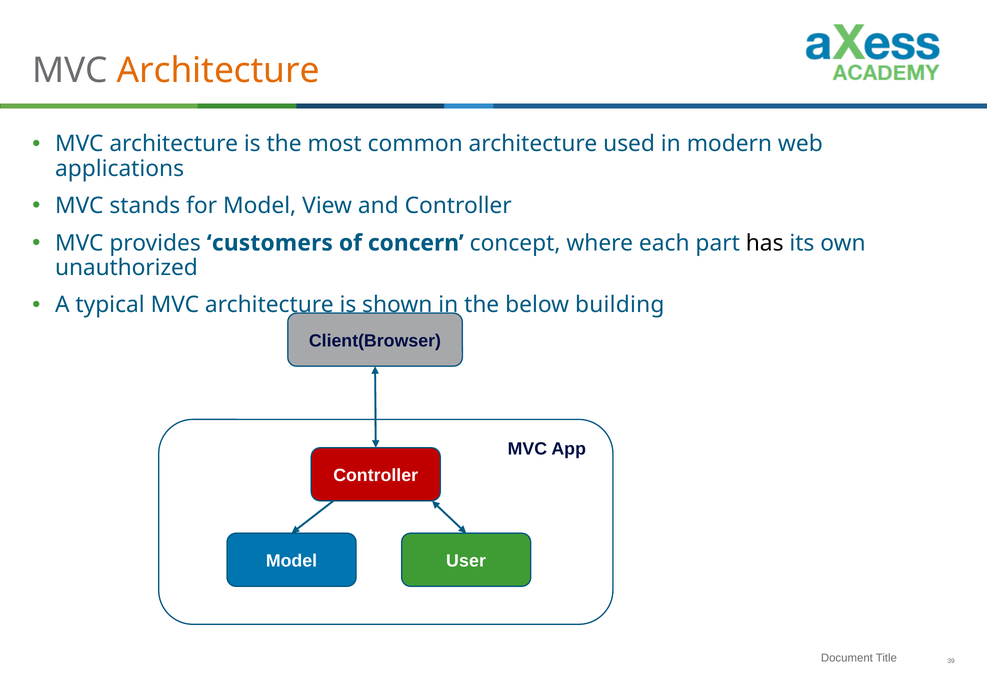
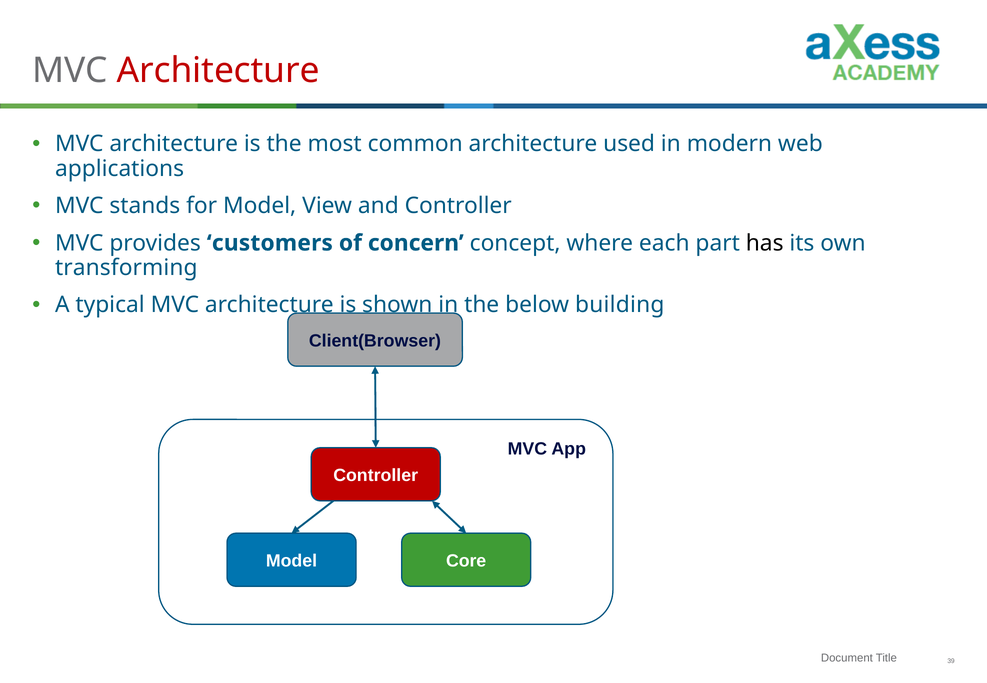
Architecture at (218, 70) colour: orange -> red
unauthorized: unauthorized -> transforming
User: User -> Core
